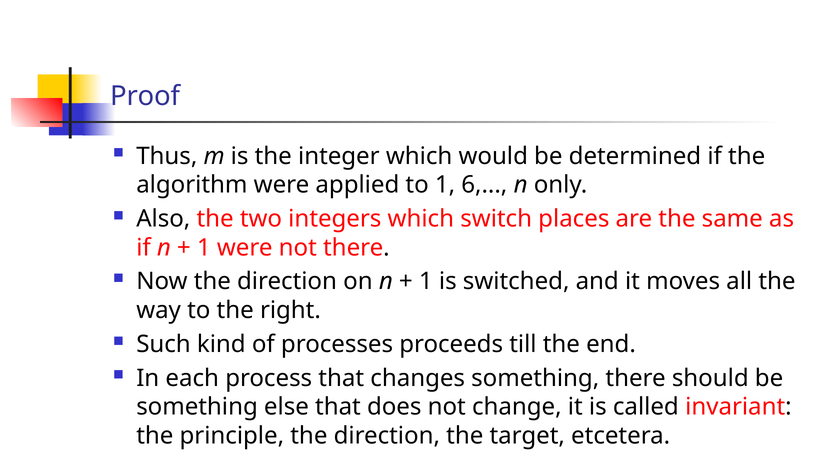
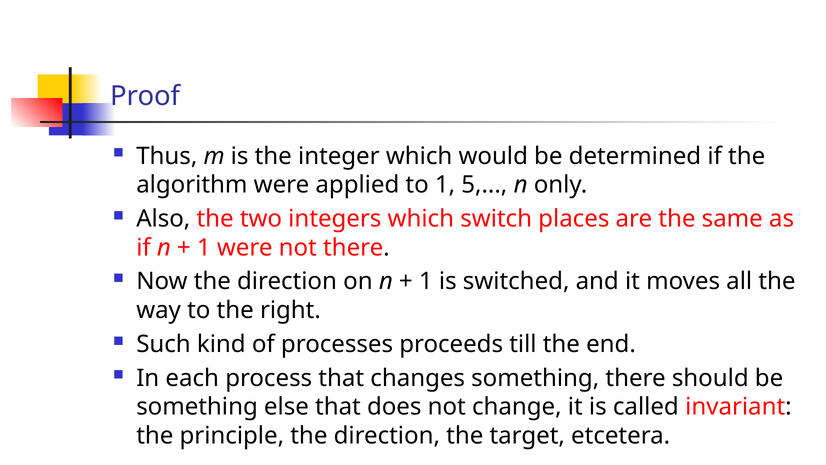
6: 6 -> 5
